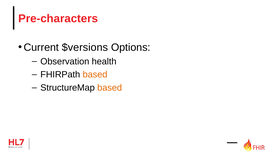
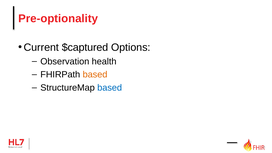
Pre-characters: Pre-characters -> Pre-optionality
$versions: $versions -> $captured
based at (110, 88) colour: orange -> blue
